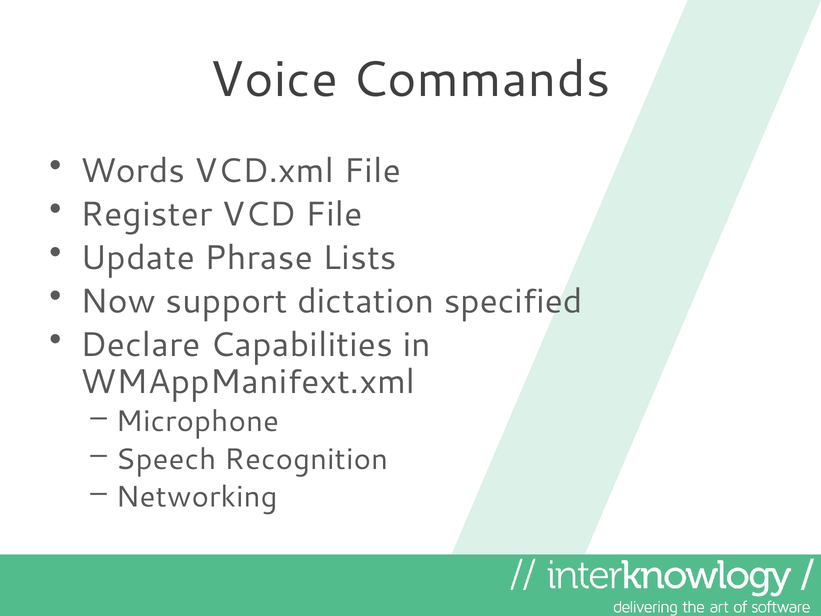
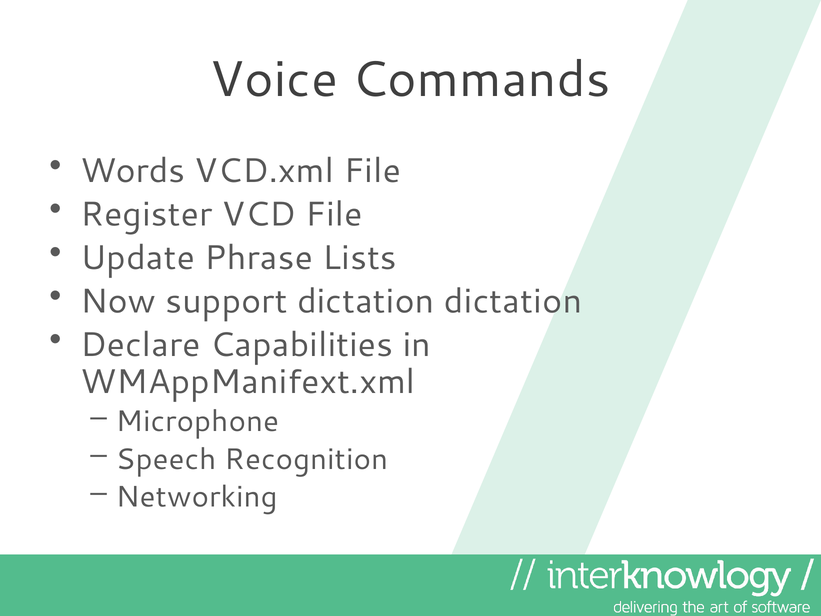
dictation specified: specified -> dictation
